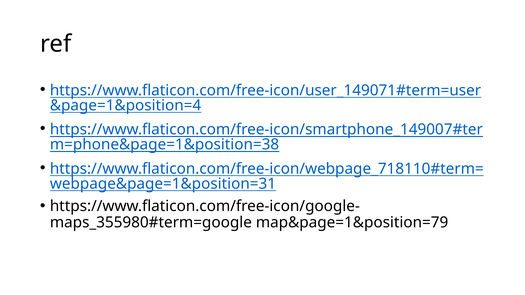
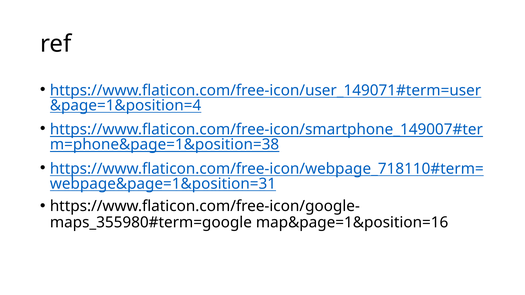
map&page=1&position=79: map&page=1&position=79 -> map&page=1&position=16
